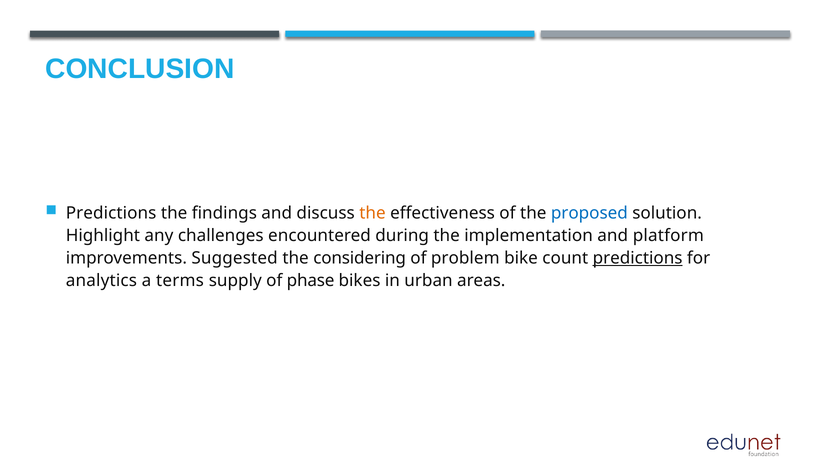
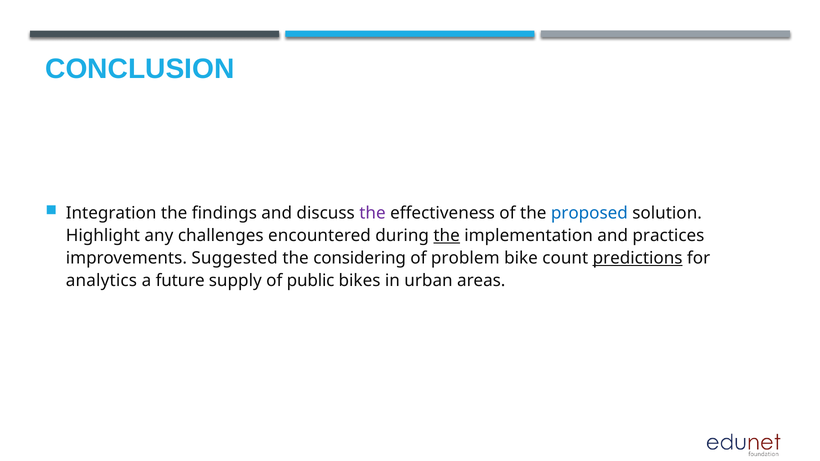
Predictions at (111, 213): Predictions -> Integration
the at (372, 213) colour: orange -> purple
the at (447, 236) underline: none -> present
platform: platform -> practices
terms: terms -> future
phase: phase -> public
